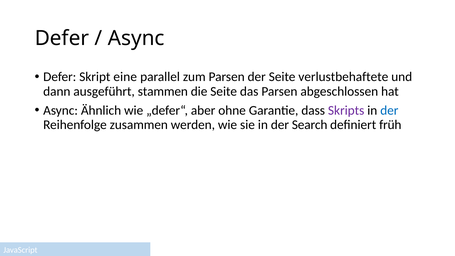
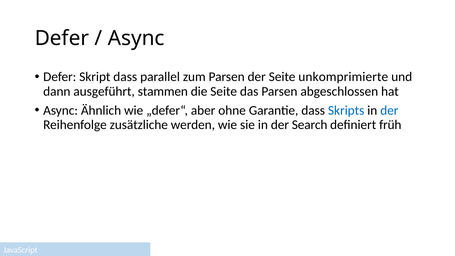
Skript eine: eine -> dass
verlustbehaftete: verlustbehaftete -> unkomprimierte
Skripts colour: purple -> blue
zusammen: zusammen -> zusätzliche
